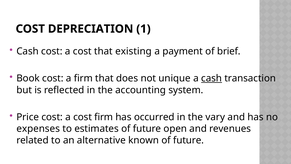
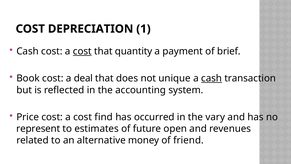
cost at (82, 51) underline: none -> present
existing: existing -> quantity
a firm: firm -> deal
cost firm: firm -> find
expenses: expenses -> represent
known: known -> money
future at (189, 140): future -> friend
